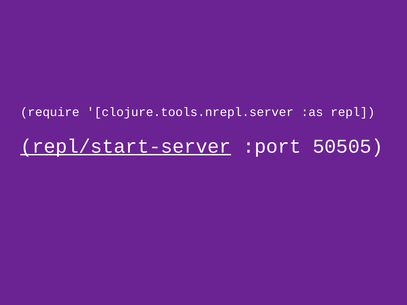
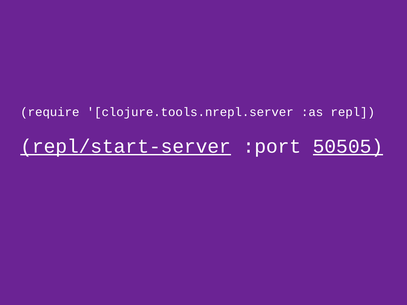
50505 underline: none -> present
